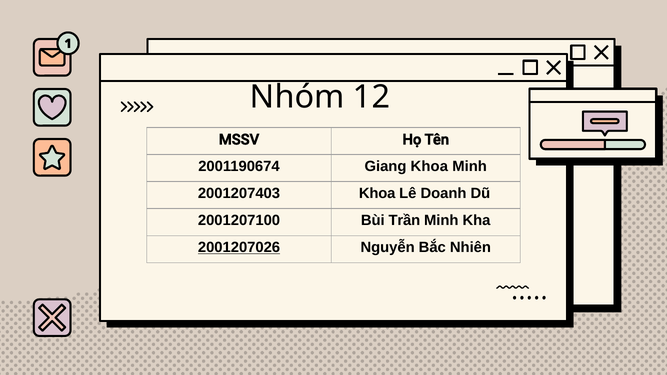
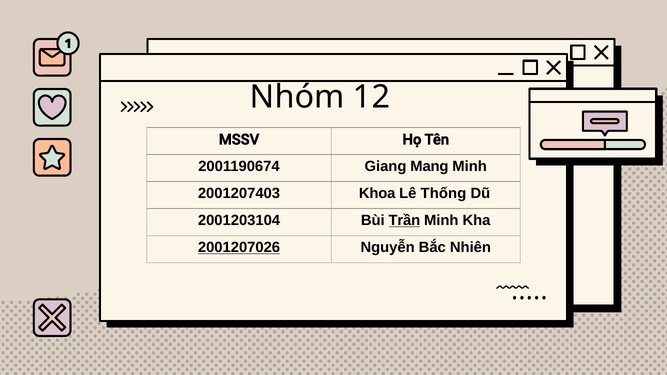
Giang Khoa: Khoa -> Mang
Doanh: Doanh -> Thống
2001207100: 2001207100 -> 2001203104
Trần underline: none -> present
